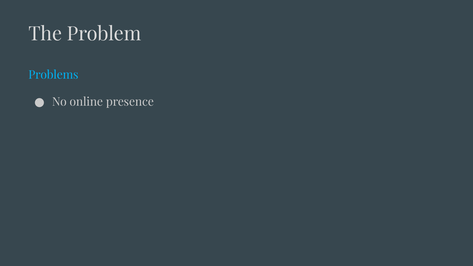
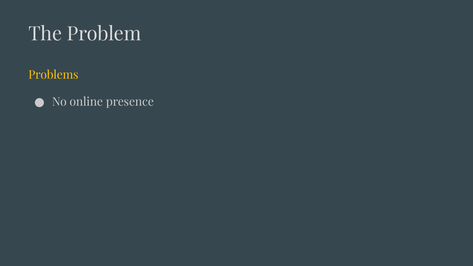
Problems colour: light blue -> yellow
